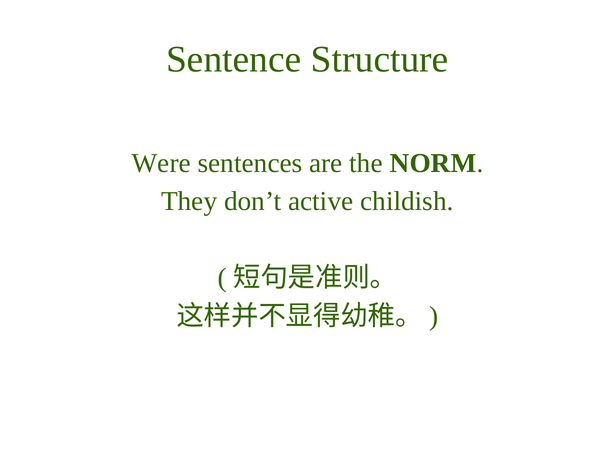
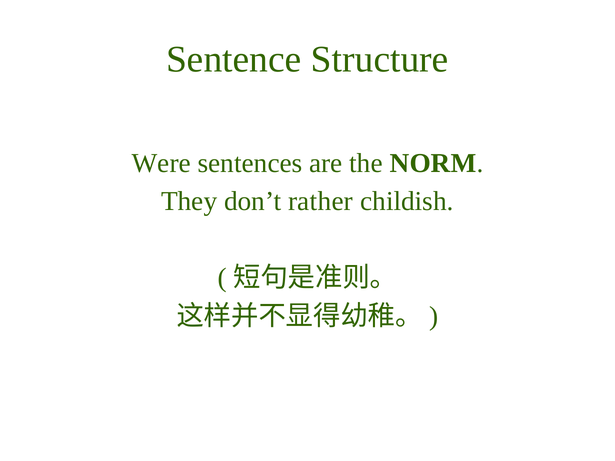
active: active -> rather
